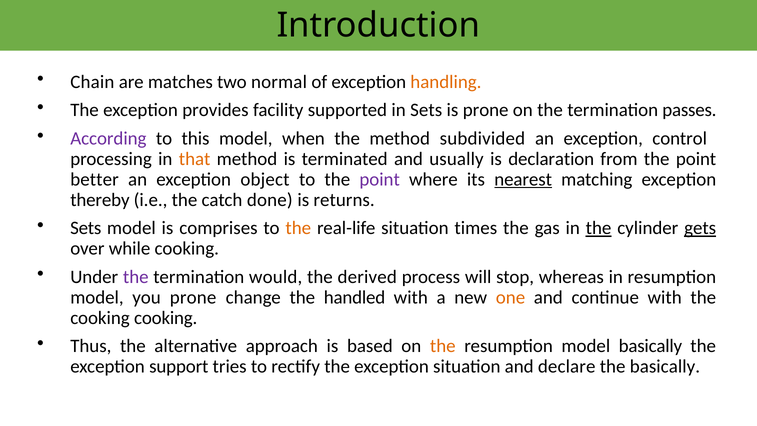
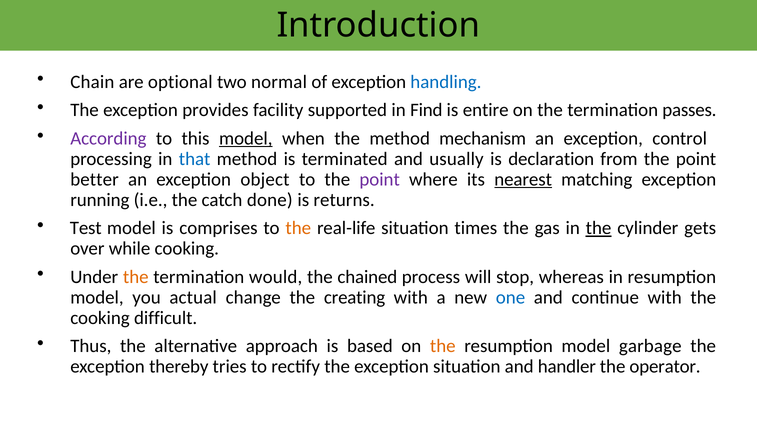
matches: matches -> optional
handling colour: orange -> blue
in Sets: Sets -> Find
is prone: prone -> entire
model at (246, 138) underline: none -> present
subdivided: subdivided -> mechanism
that colour: orange -> blue
thereby: thereby -> running
Sets at (86, 228): Sets -> Test
gets underline: present -> none
the at (136, 277) colour: purple -> orange
derived: derived -> chained
you prone: prone -> actual
handled: handled -> creating
one colour: orange -> blue
cooking cooking: cooking -> difficult
model basically: basically -> garbage
support: support -> thereby
declare: declare -> handler
the basically: basically -> operator
